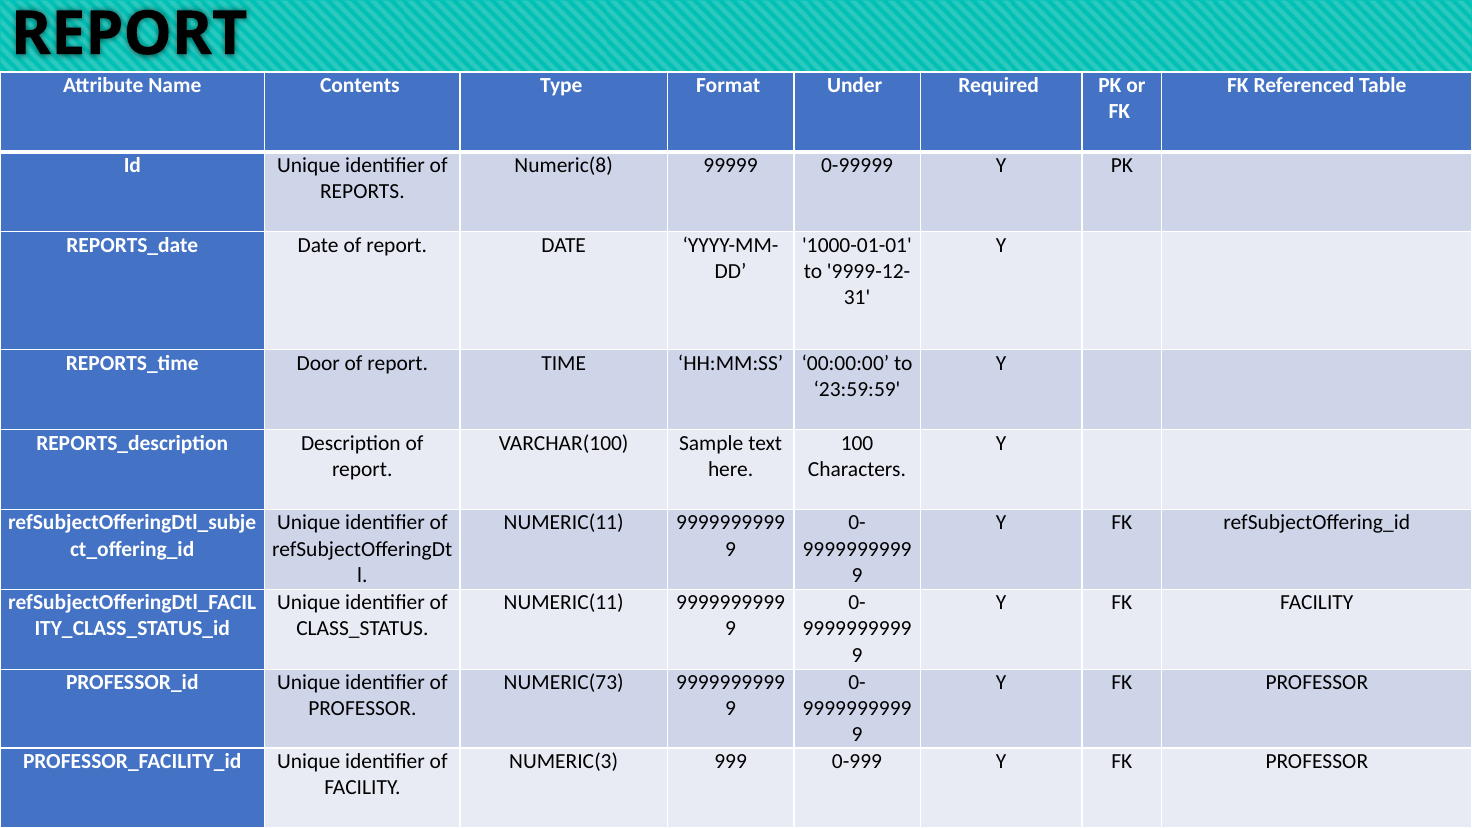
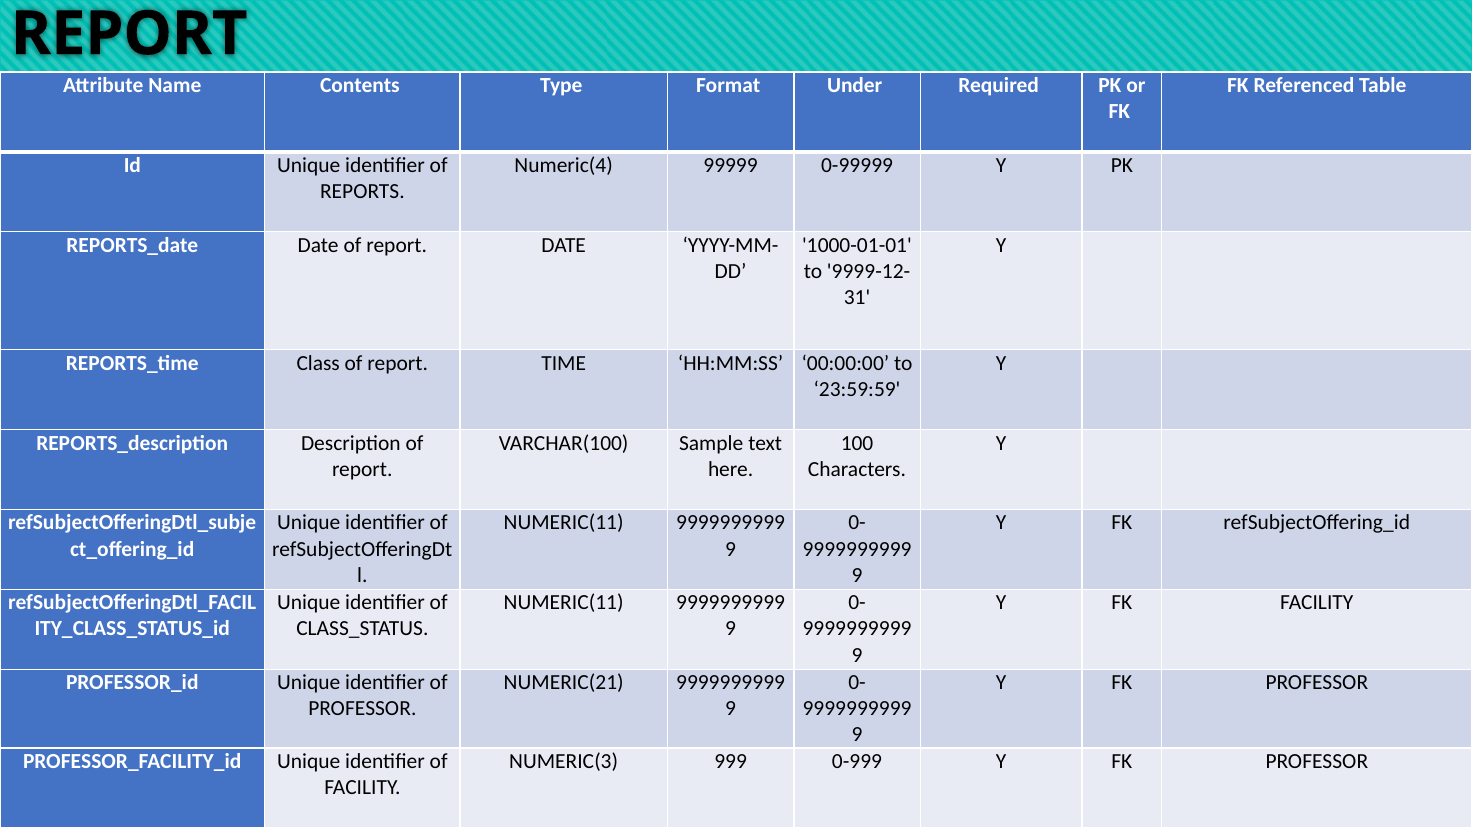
Numeric(8: Numeric(8 -> Numeric(4
Door: Door -> Class
NUMERIC(73: NUMERIC(73 -> NUMERIC(21
